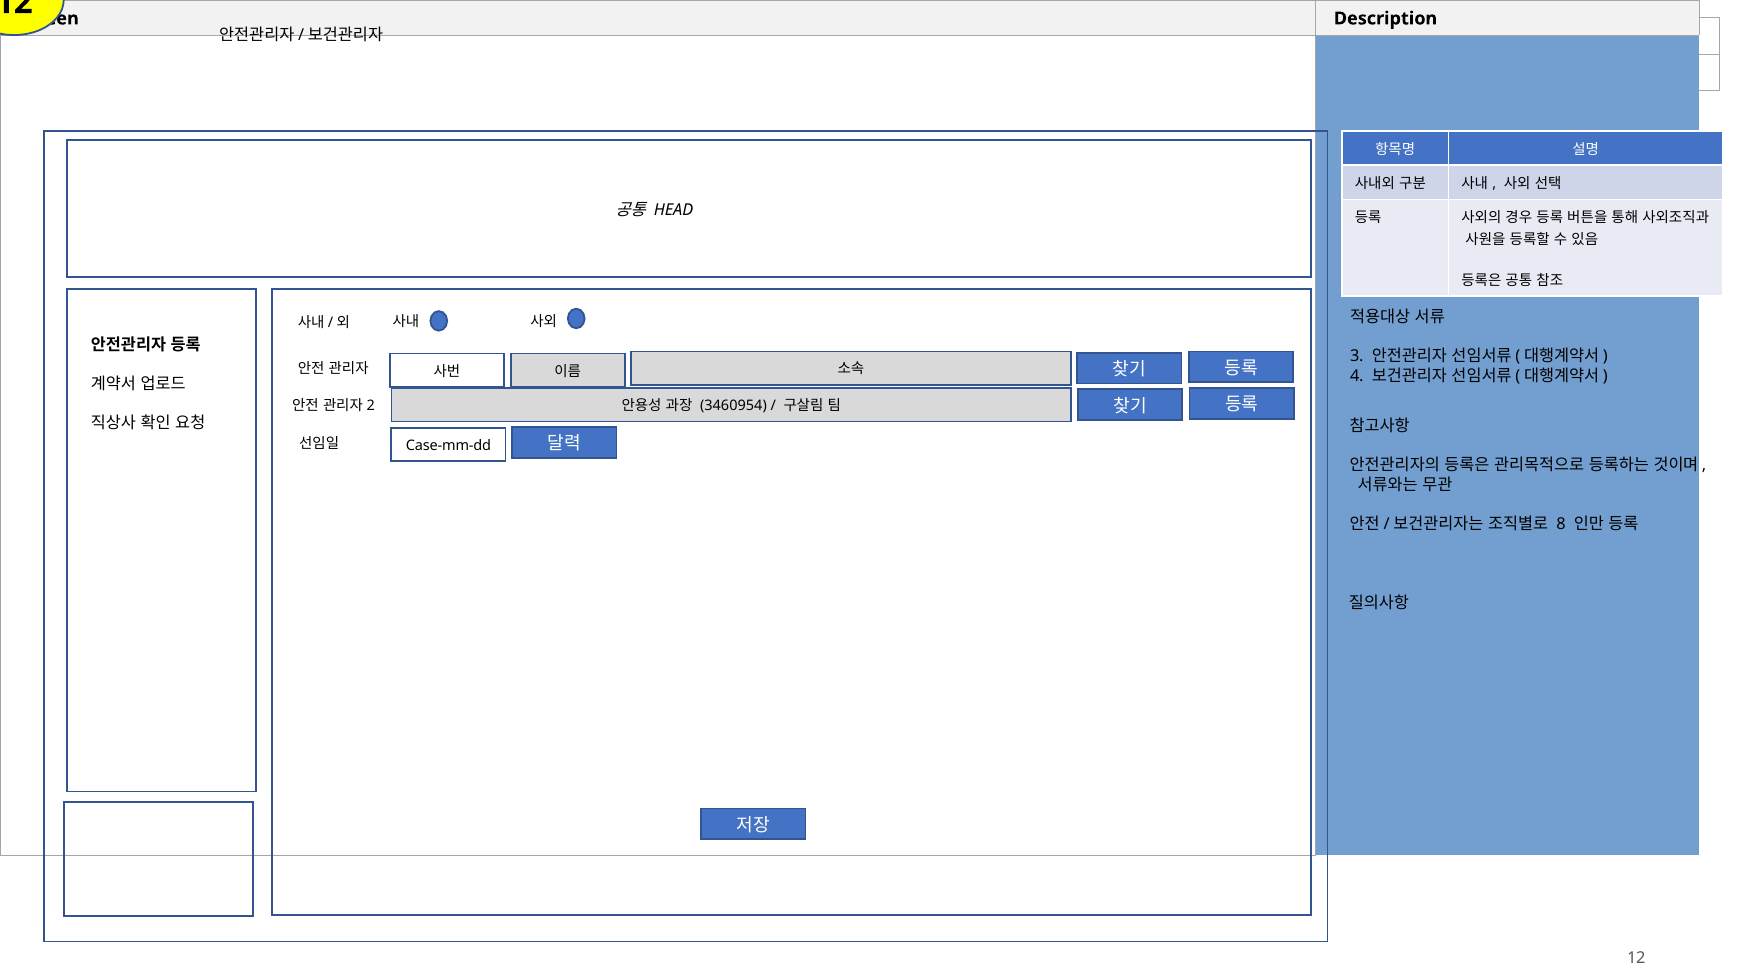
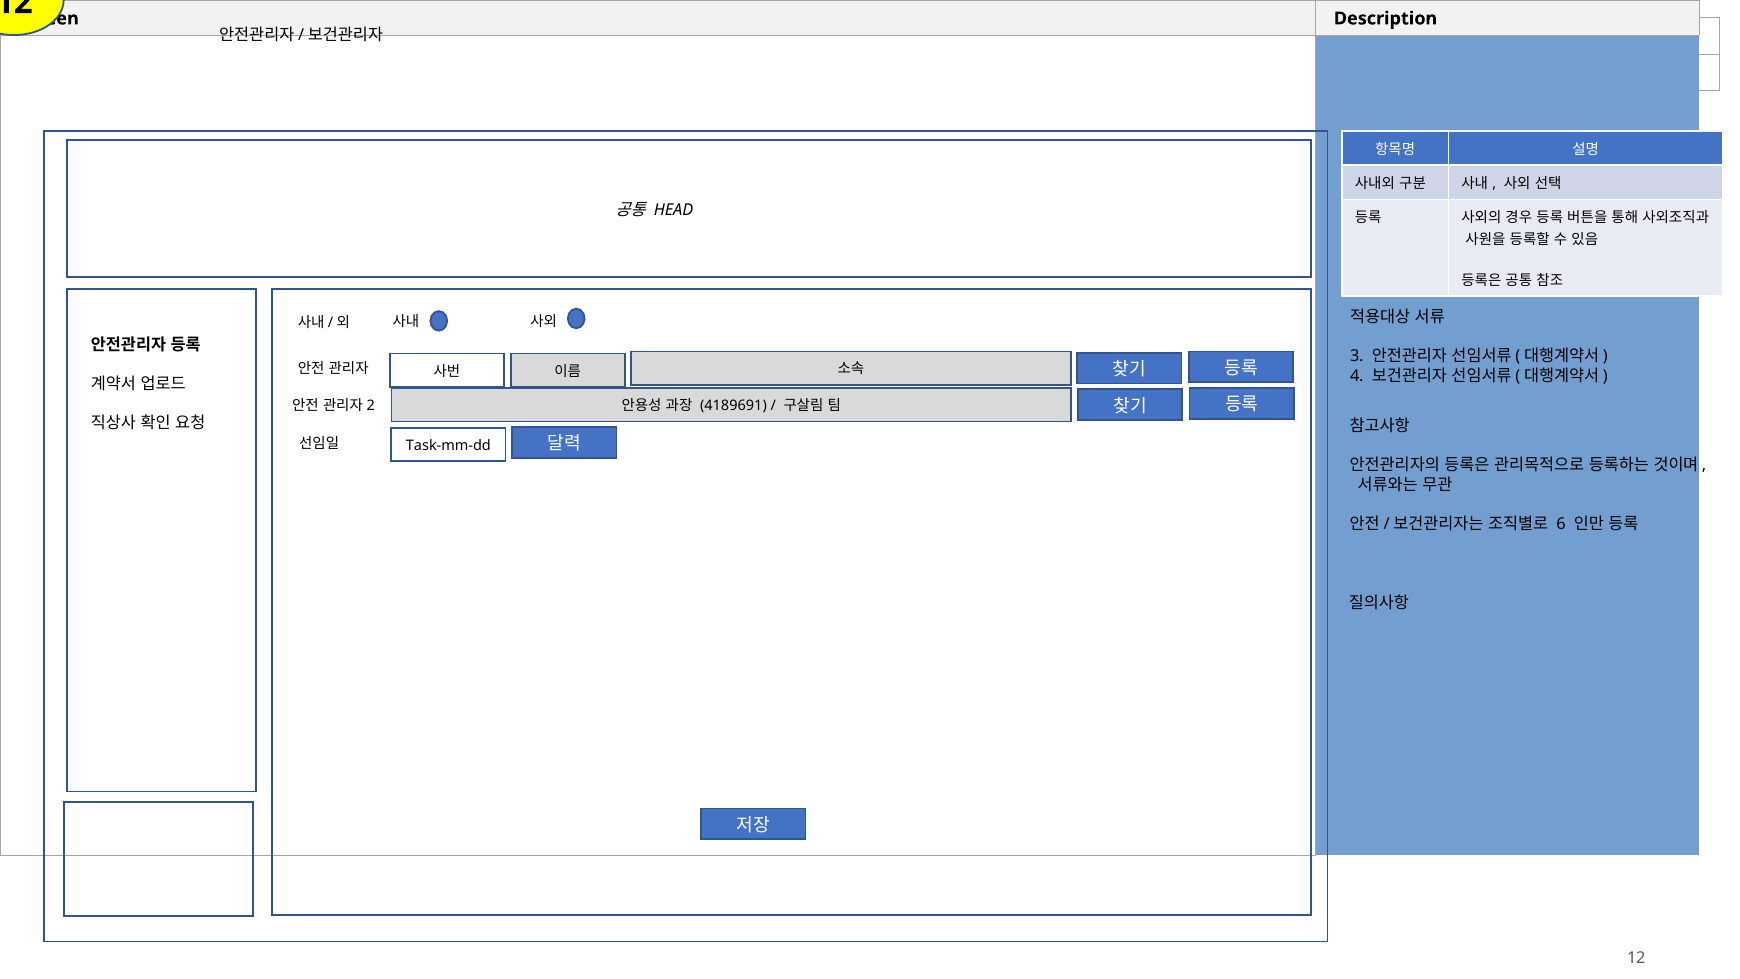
3460954: 3460954 -> 4189691
Case-mm-dd: Case-mm-dd -> Task-mm-dd
8: 8 -> 6
